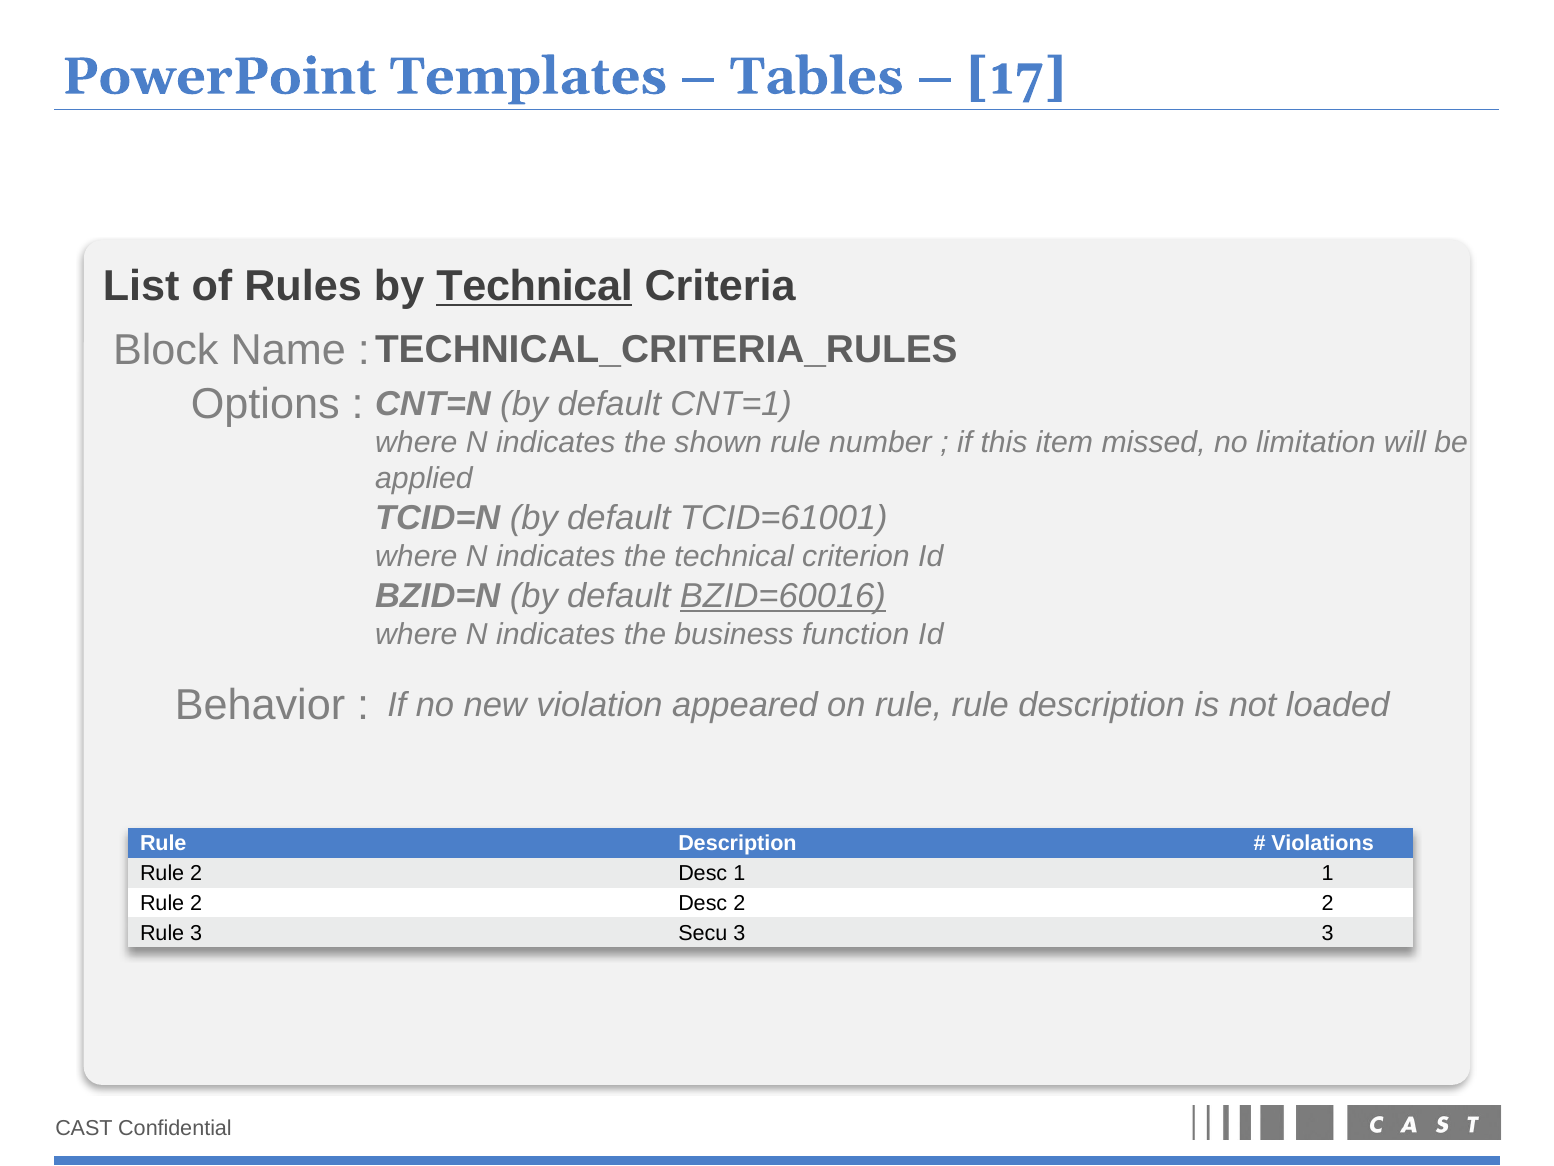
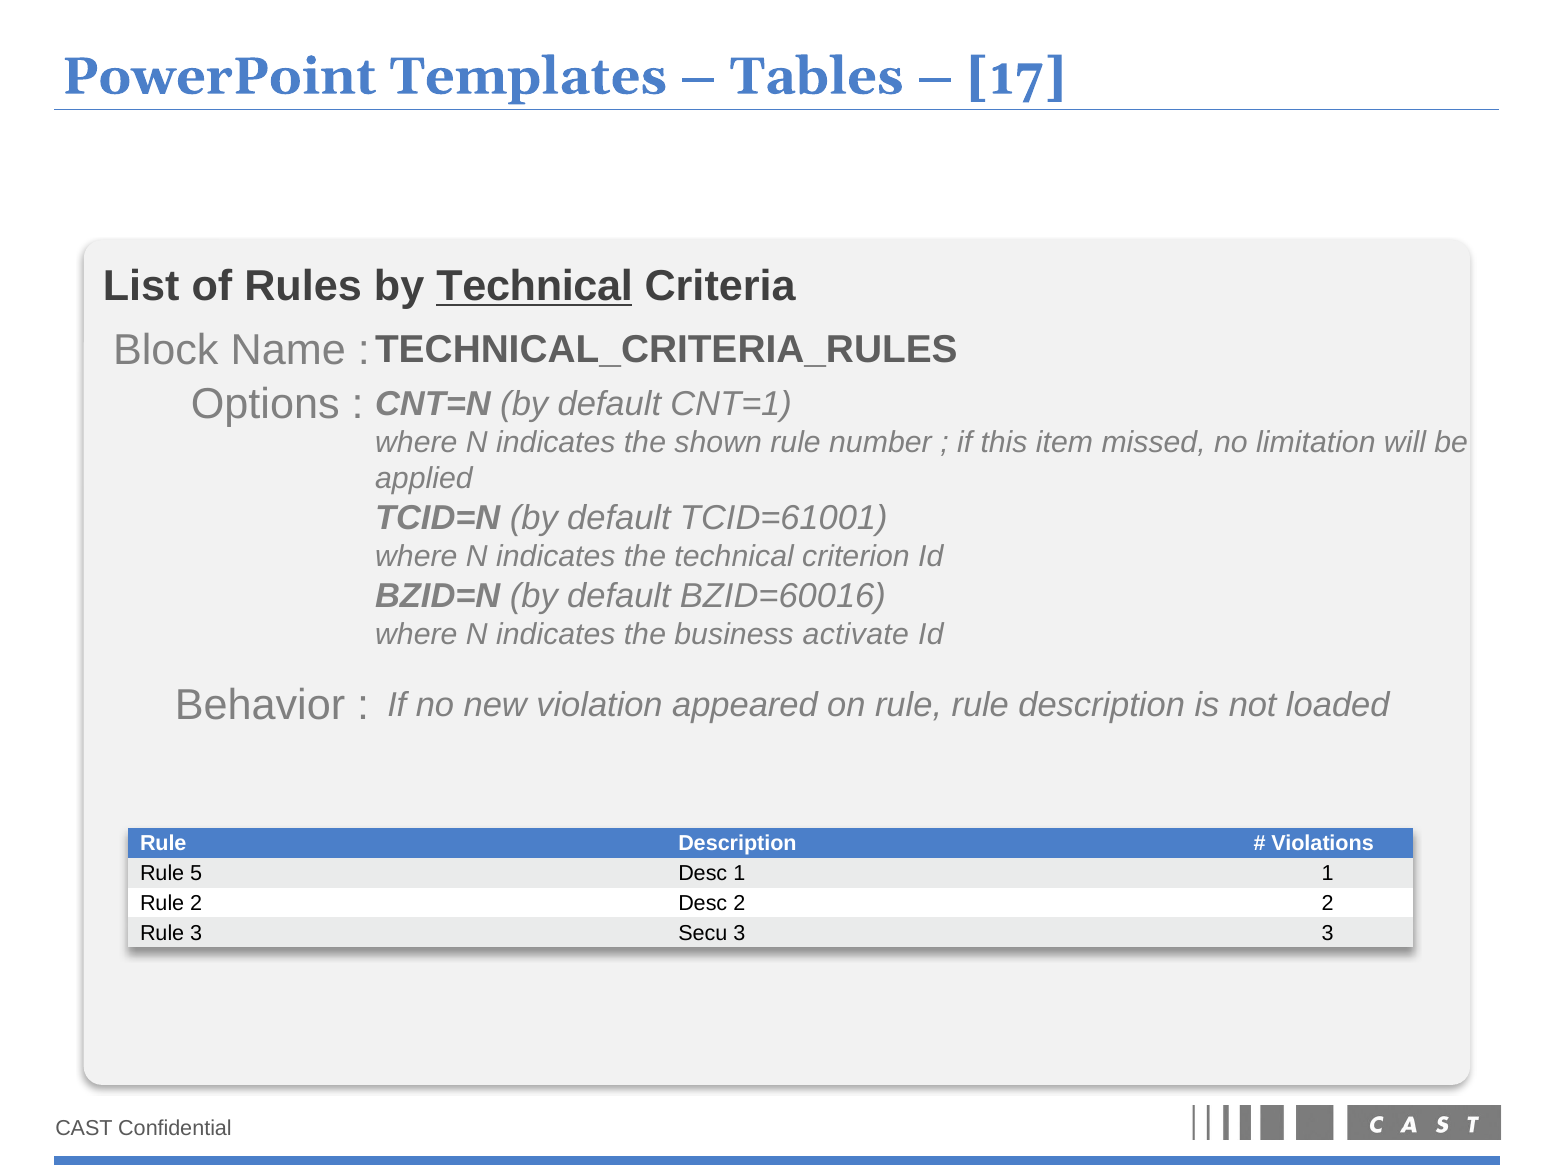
BZID=60016 underline: present -> none
function: function -> activate
2 at (196, 873): 2 -> 5
